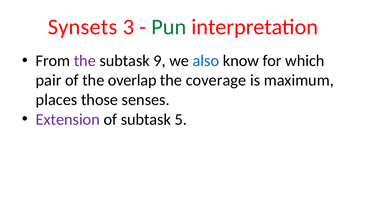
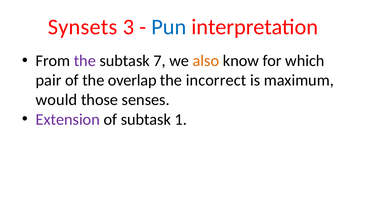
Pun colour: green -> blue
9: 9 -> 7
also colour: blue -> orange
coverage: coverage -> incorrect
places: places -> would
5: 5 -> 1
